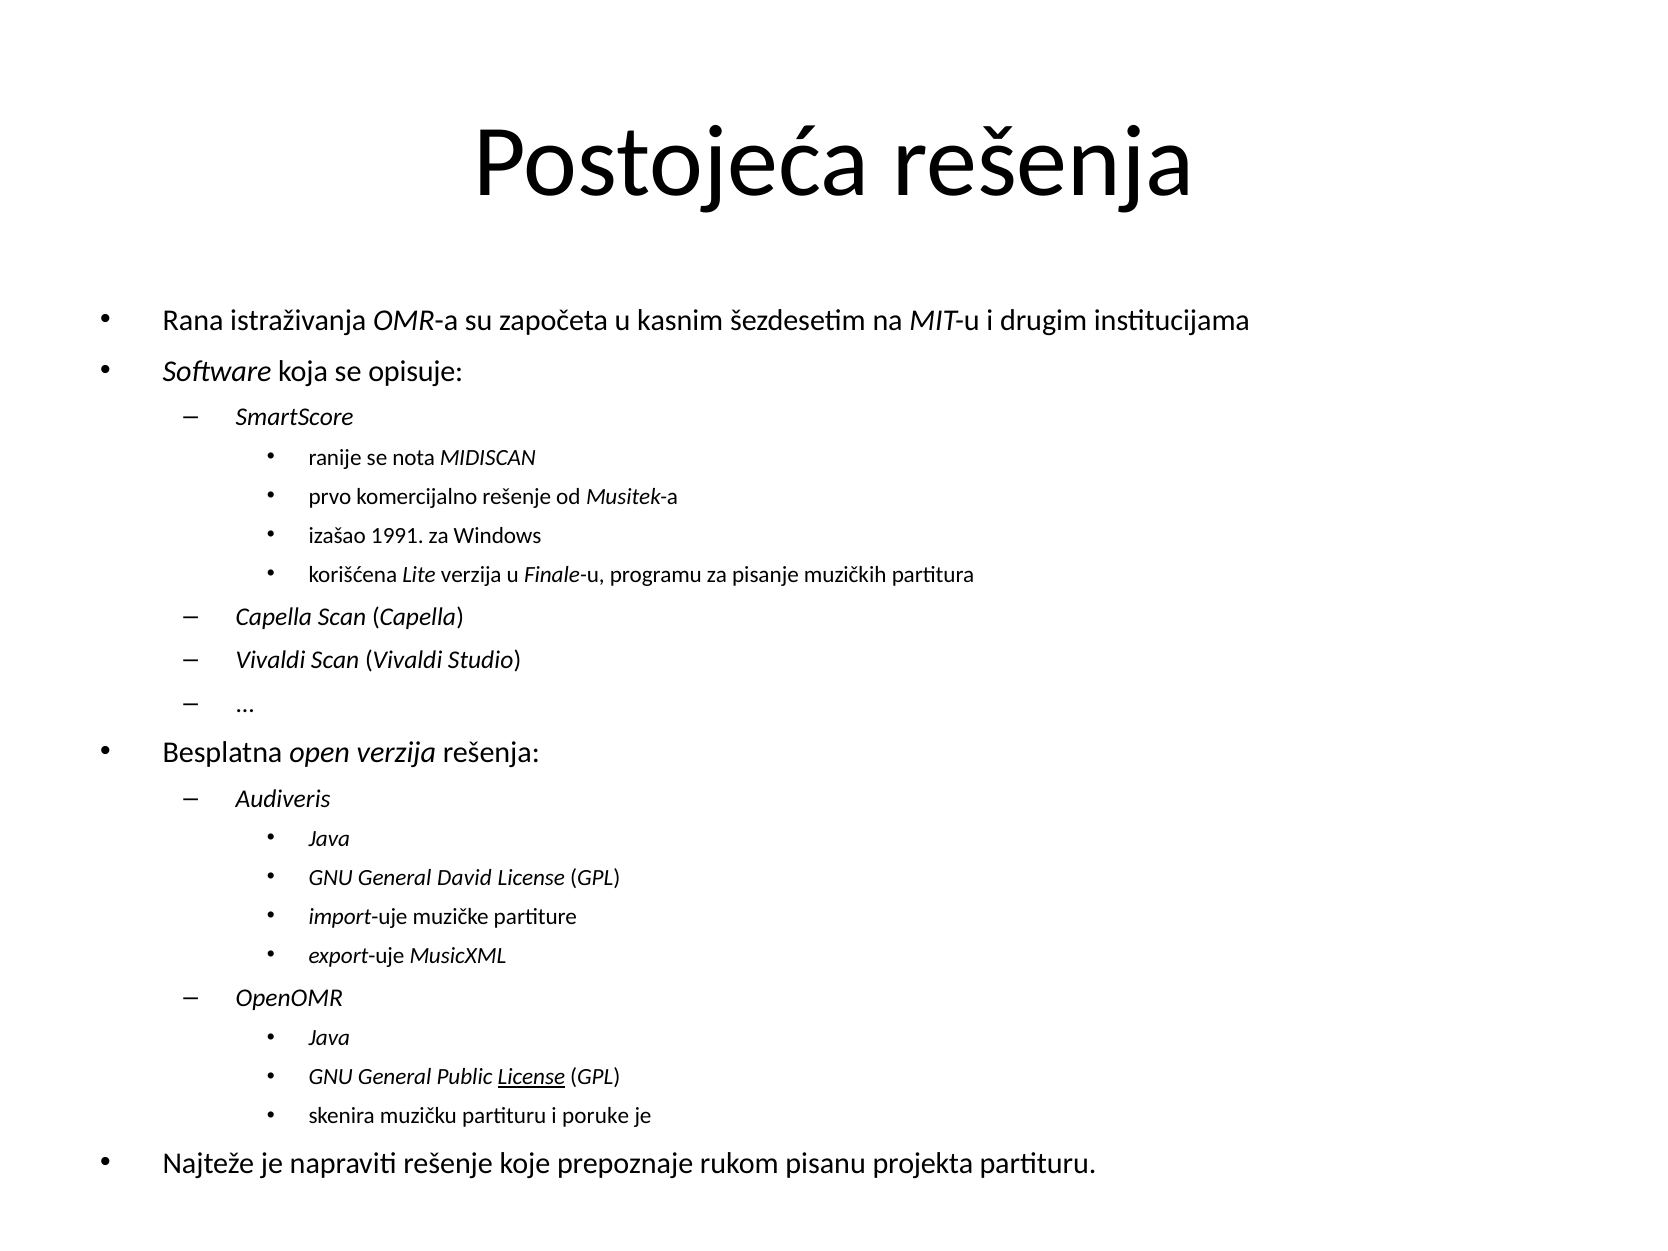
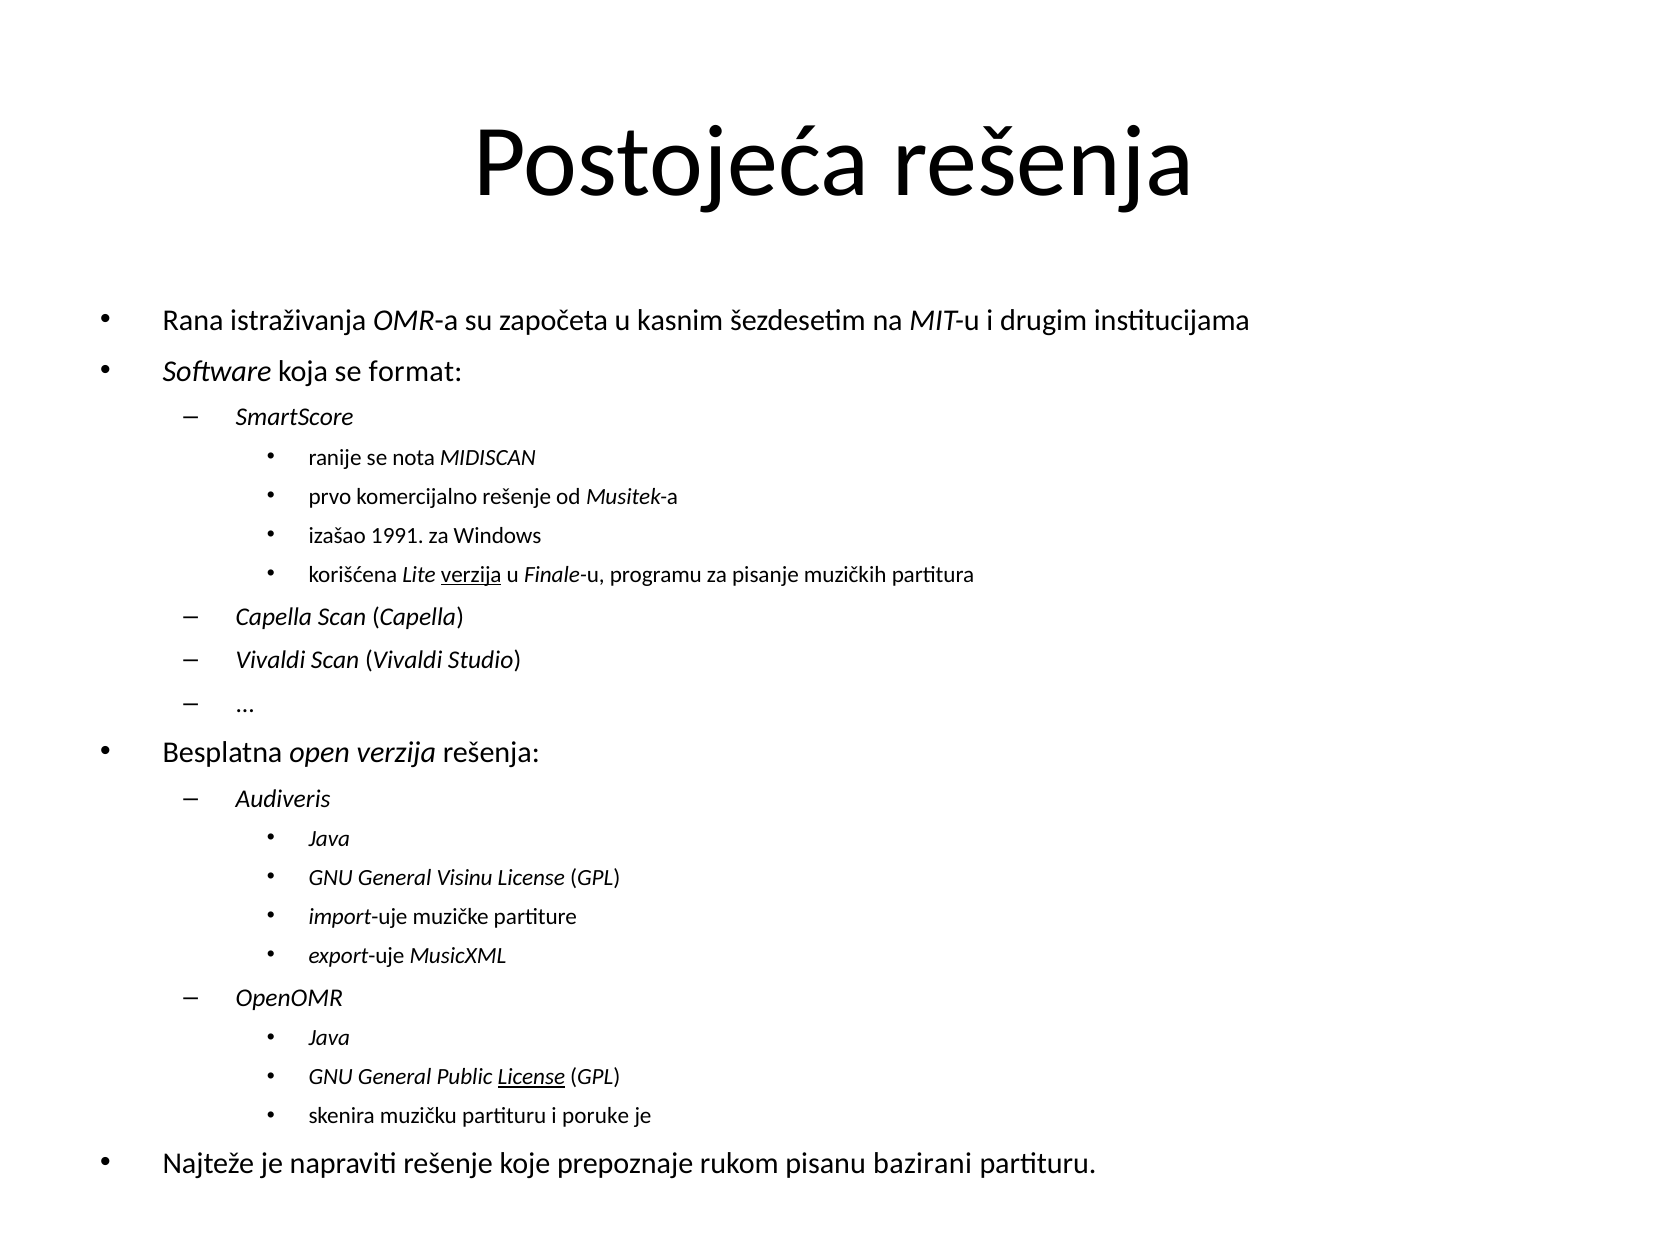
opisuje: opisuje -> format
verzija at (471, 575) underline: none -> present
David: David -> Visinu
projekta: projekta -> bazirani
